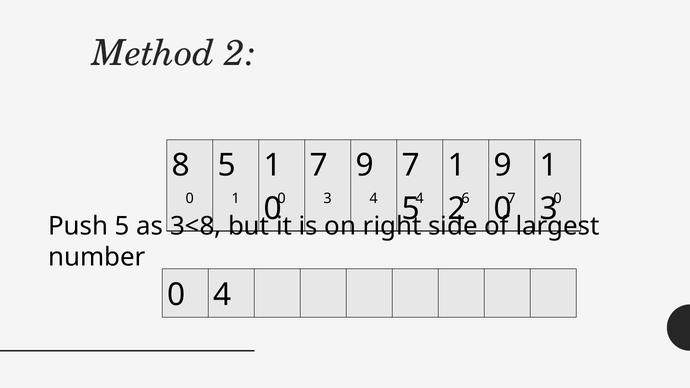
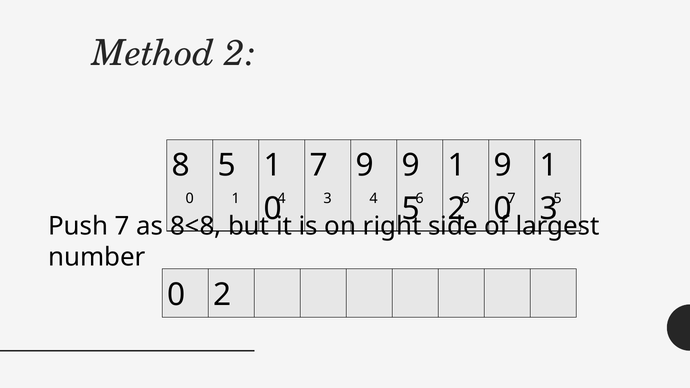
9 7: 7 -> 9
0 1 0: 0 -> 4
4 4: 4 -> 6
7 0: 0 -> 5
Push 5: 5 -> 7
3<8: 3<8 -> 8<8
0 4: 4 -> 2
